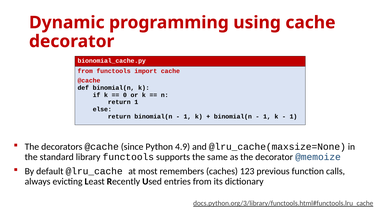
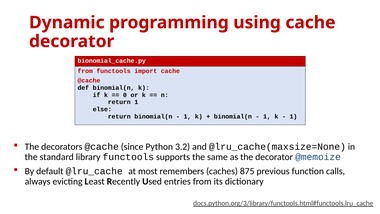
4.9: 4.9 -> 3.2
123: 123 -> 875
